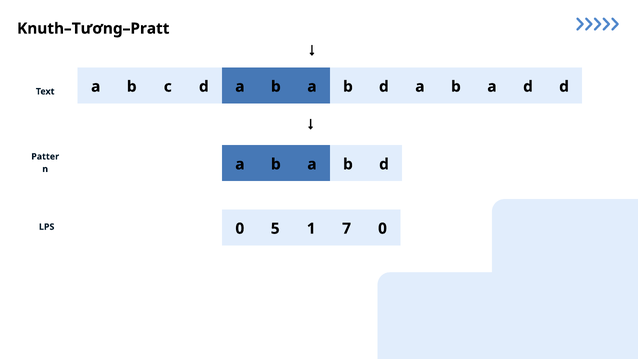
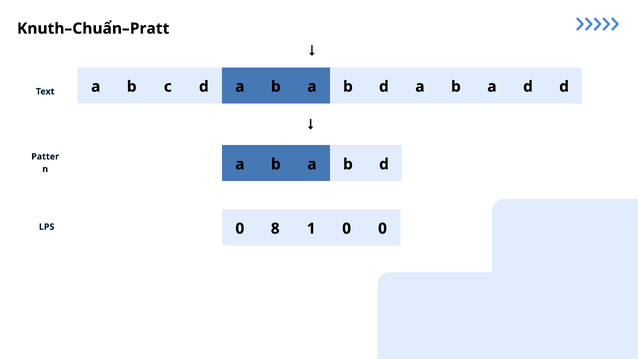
Knuth–Tương–Pratt: Knuth–Tương–Pratt -> Knuth–Chuẩn–Pratt
5: 5 -> 8
1 7: 7 -> 0
